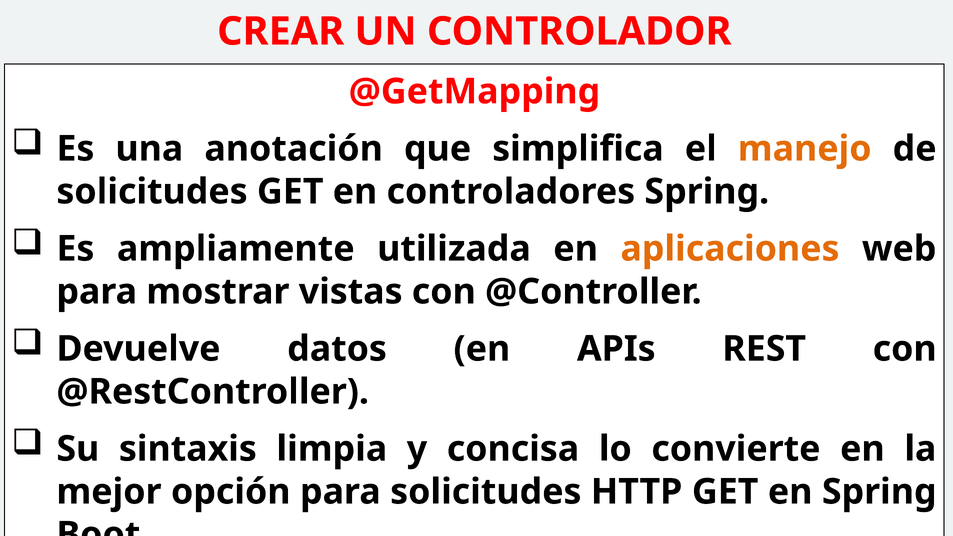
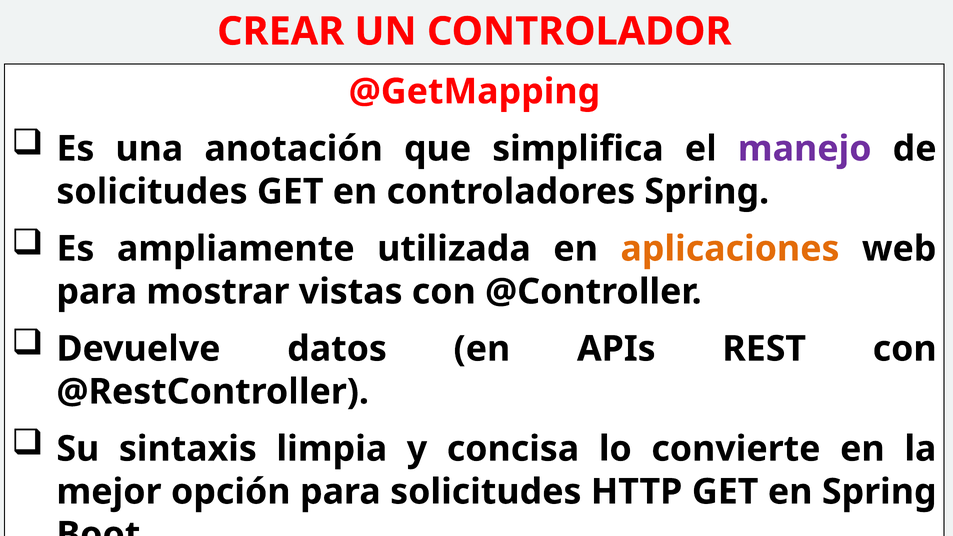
manejo colour: orange -> purple
